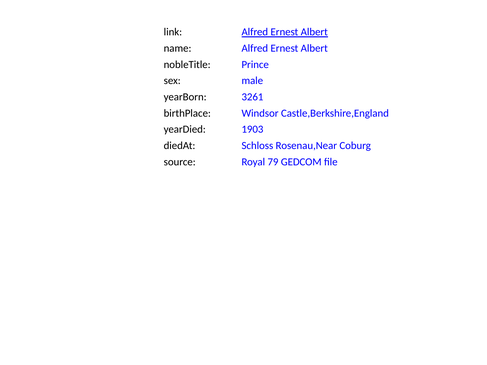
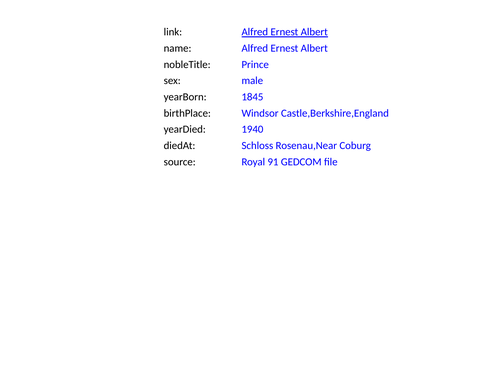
3261: 3261 -> 1845
1903: 1903 -> 1940
79: 79 -> 91
